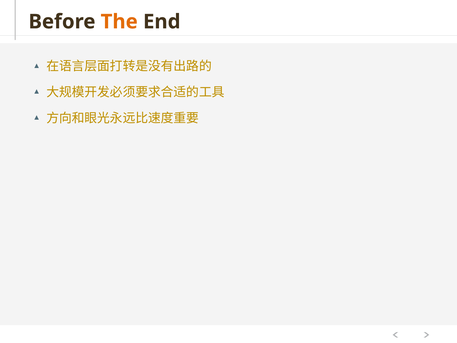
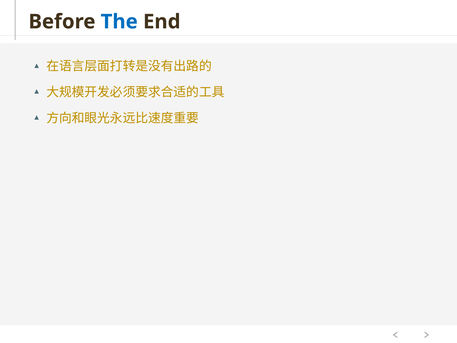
The colour: orange -> blue
